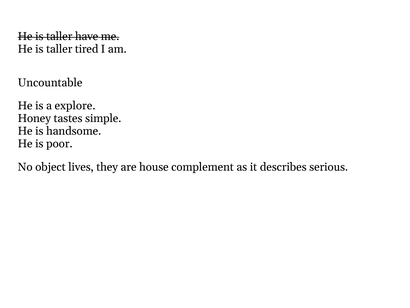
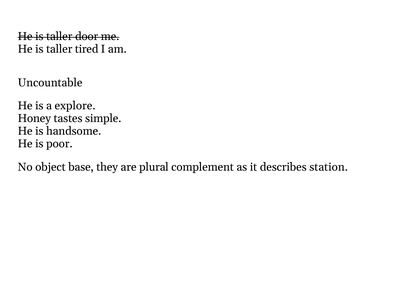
have: have -> door
lives: lives -> base
house: house -> plural
serious: serious -> station
